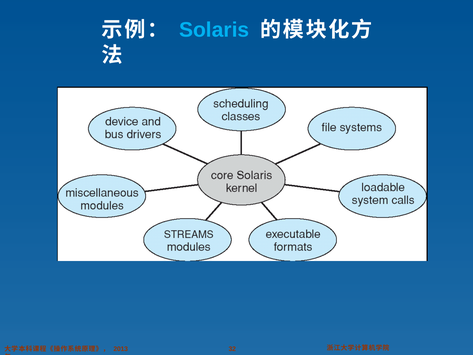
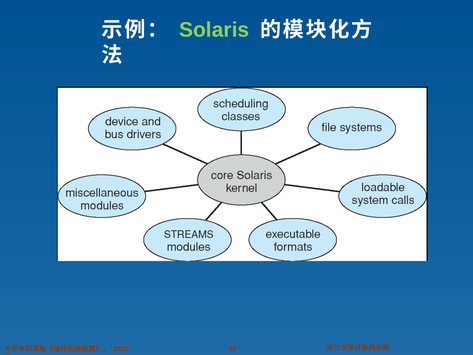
Solaris colour: light blue -> light green
